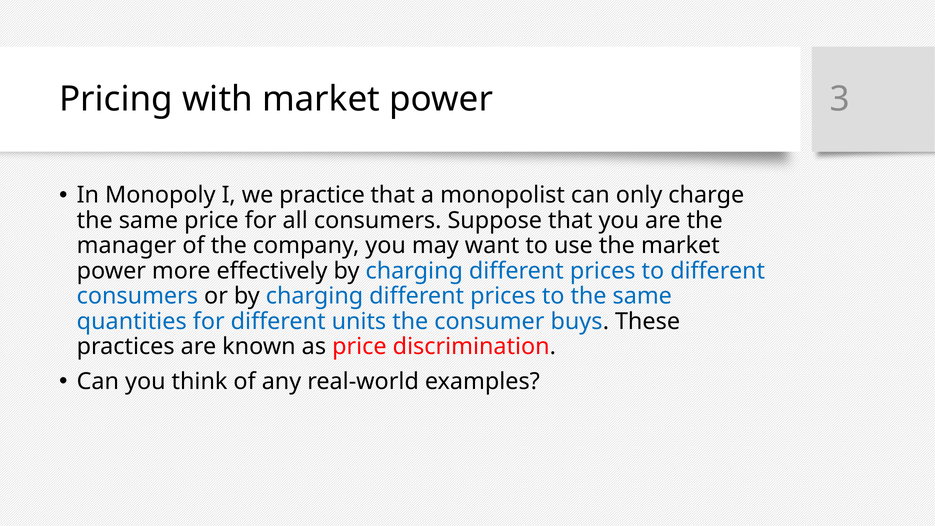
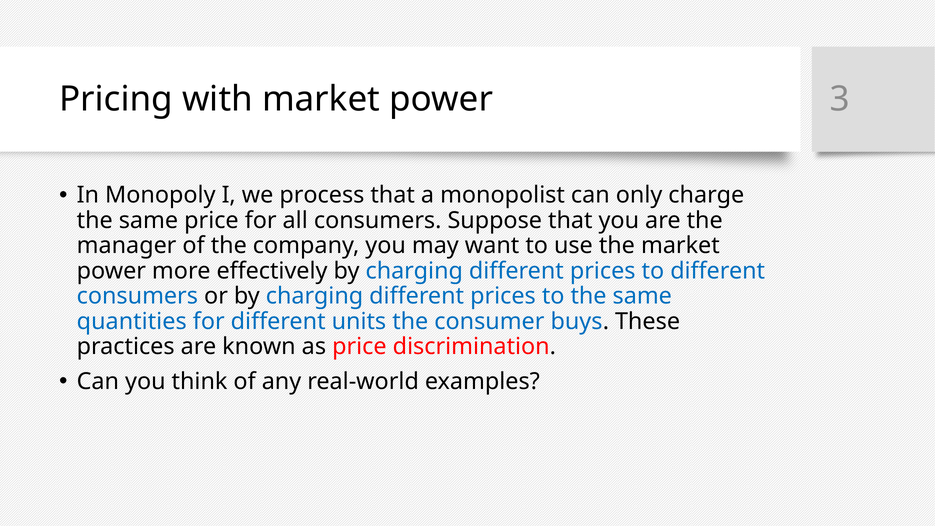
practice: practice -> process
